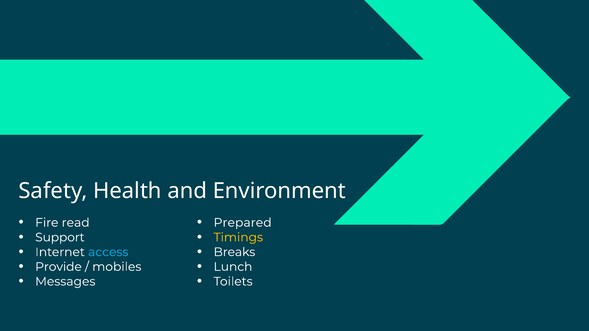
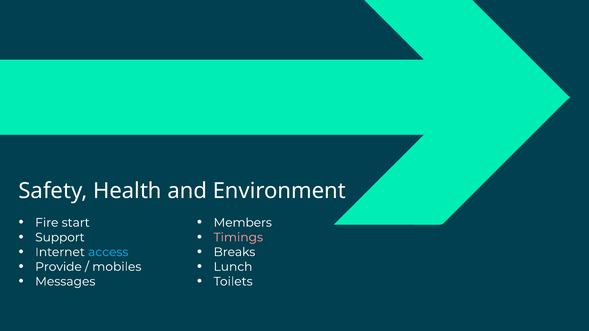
read: read -> start
Prepared: Prepared -> Members
Timings colour: yellow -> pink
